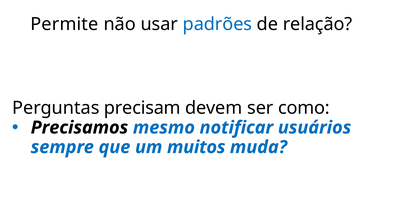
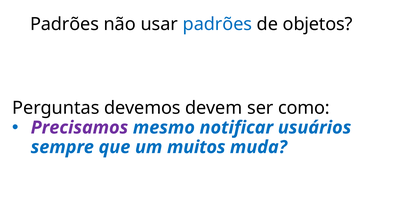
Permite at (64, 24): Permite -> Padrões
relação: relação -> objetos
precisam: precisam -> devemos
Precisamos colour: black -> purple
